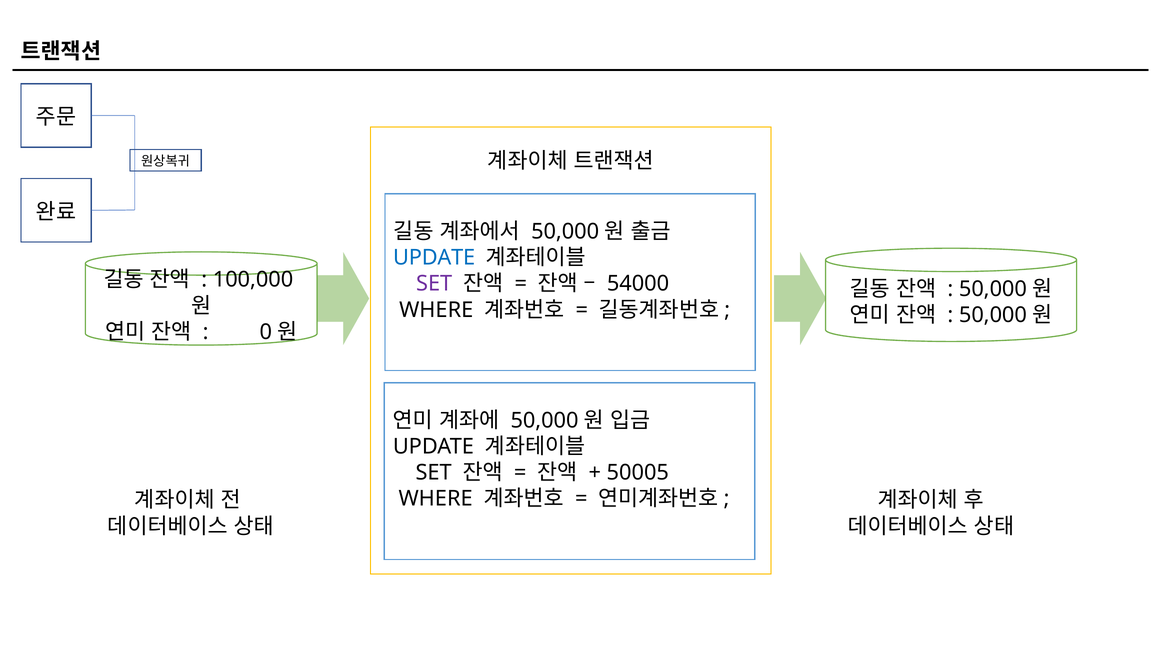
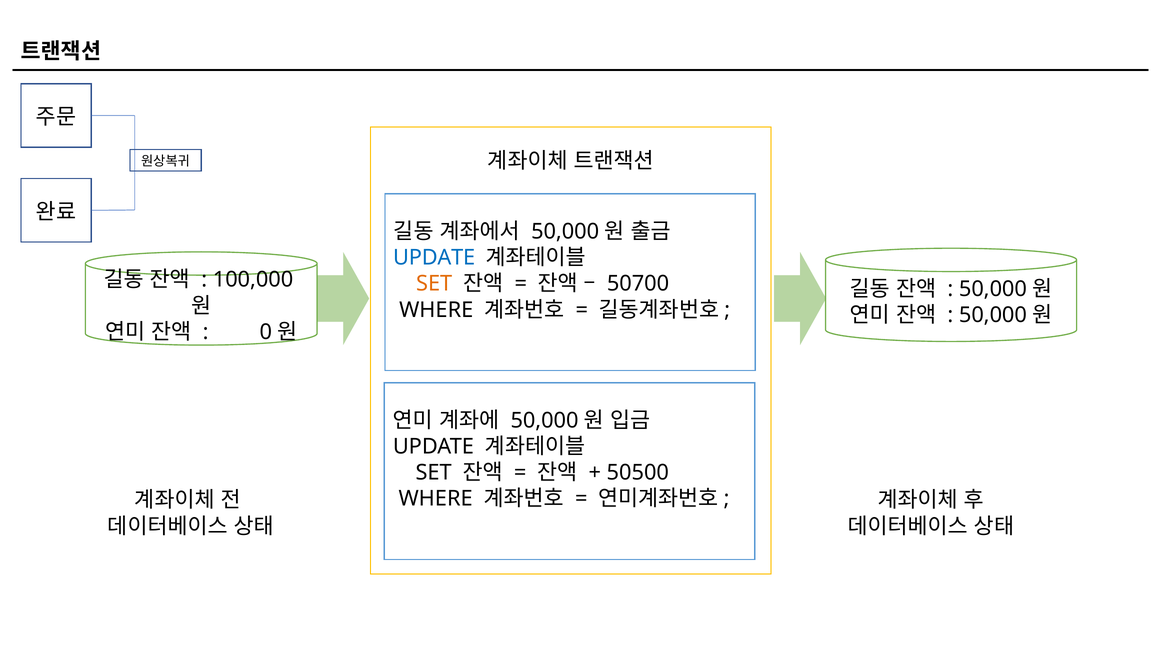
SET at (434, 284) colour: purple -> orange
54000: 54000 -> 50700
50005: 50005 -> 50500
